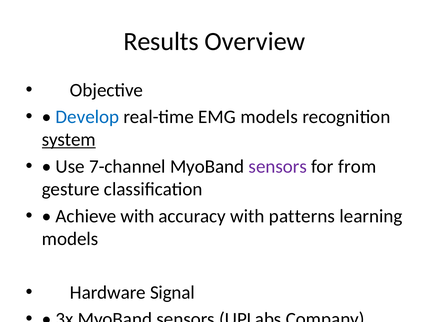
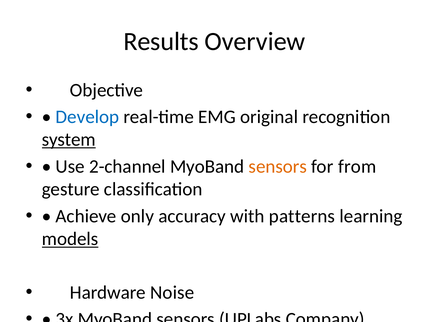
EMG models: models -> original
7-channel: 7-channel -> 2-channel
sensors at (278, 166) colour: purple -> orange
Achieve with: with -> only
models at (70, 239) underline: none -> present
Signal: Signal -> Noise
